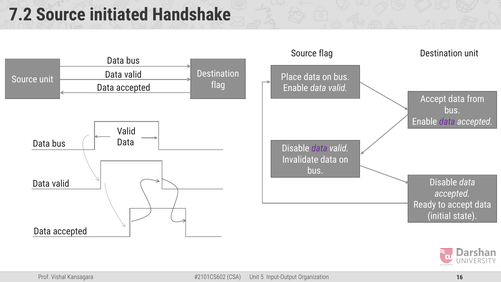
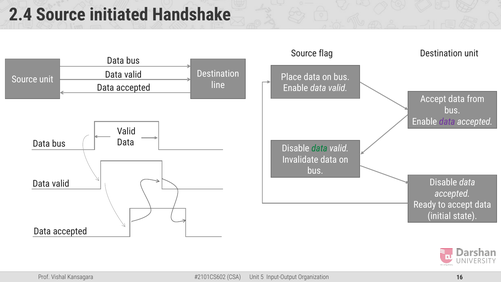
7.2: 7.2 -> 2.4
flag at (218, 85): flag -> line
data at (319, 148) colour: purple -> green
